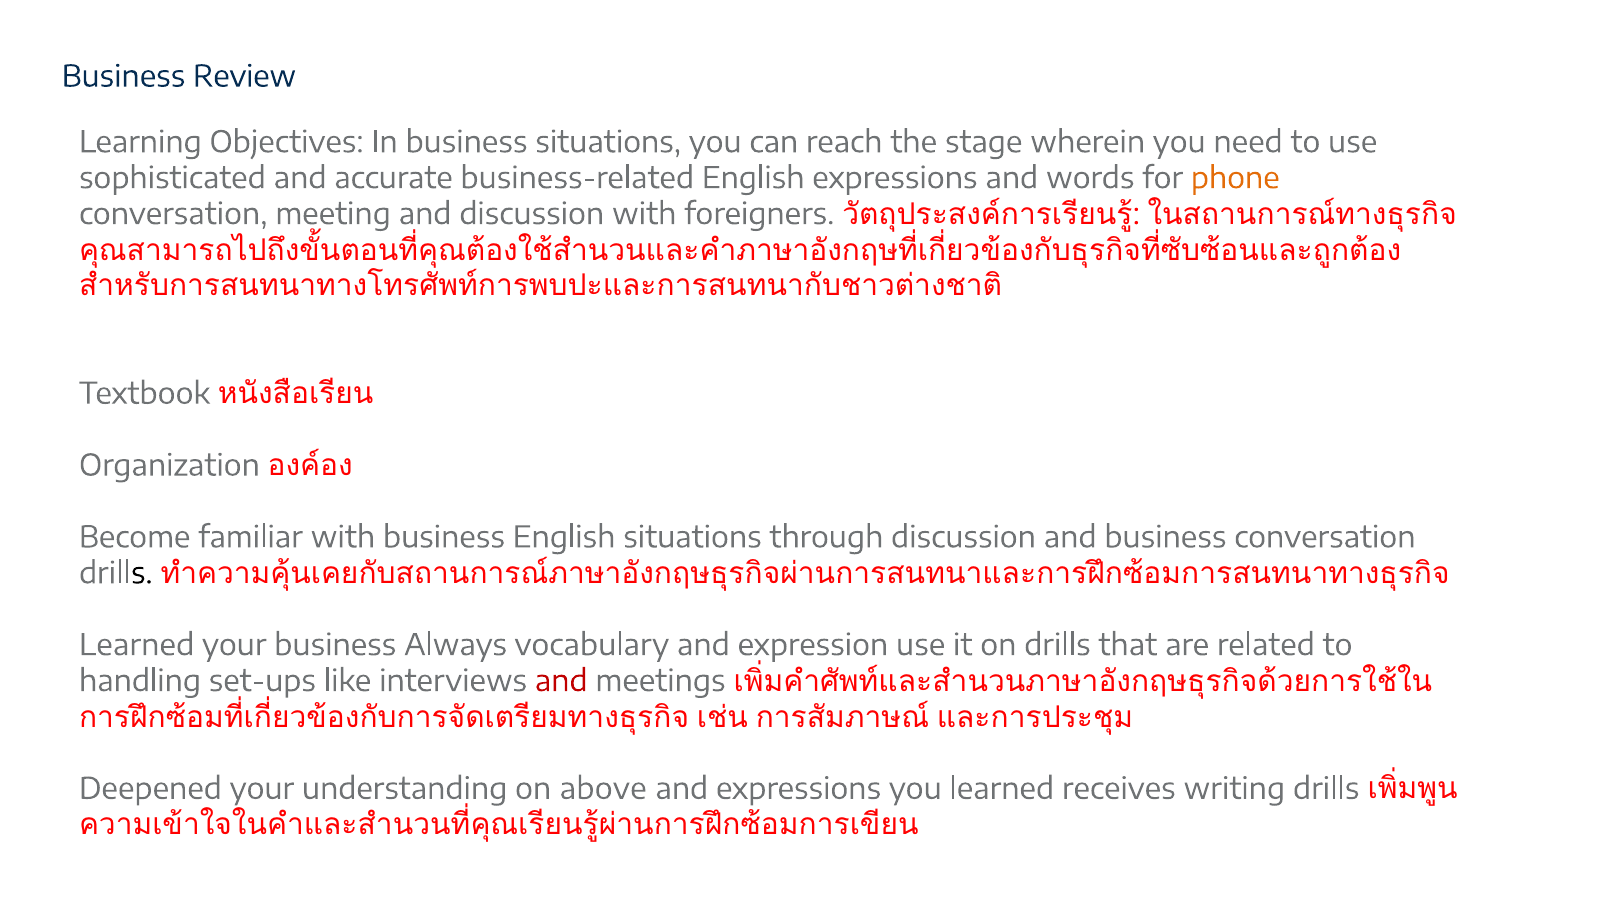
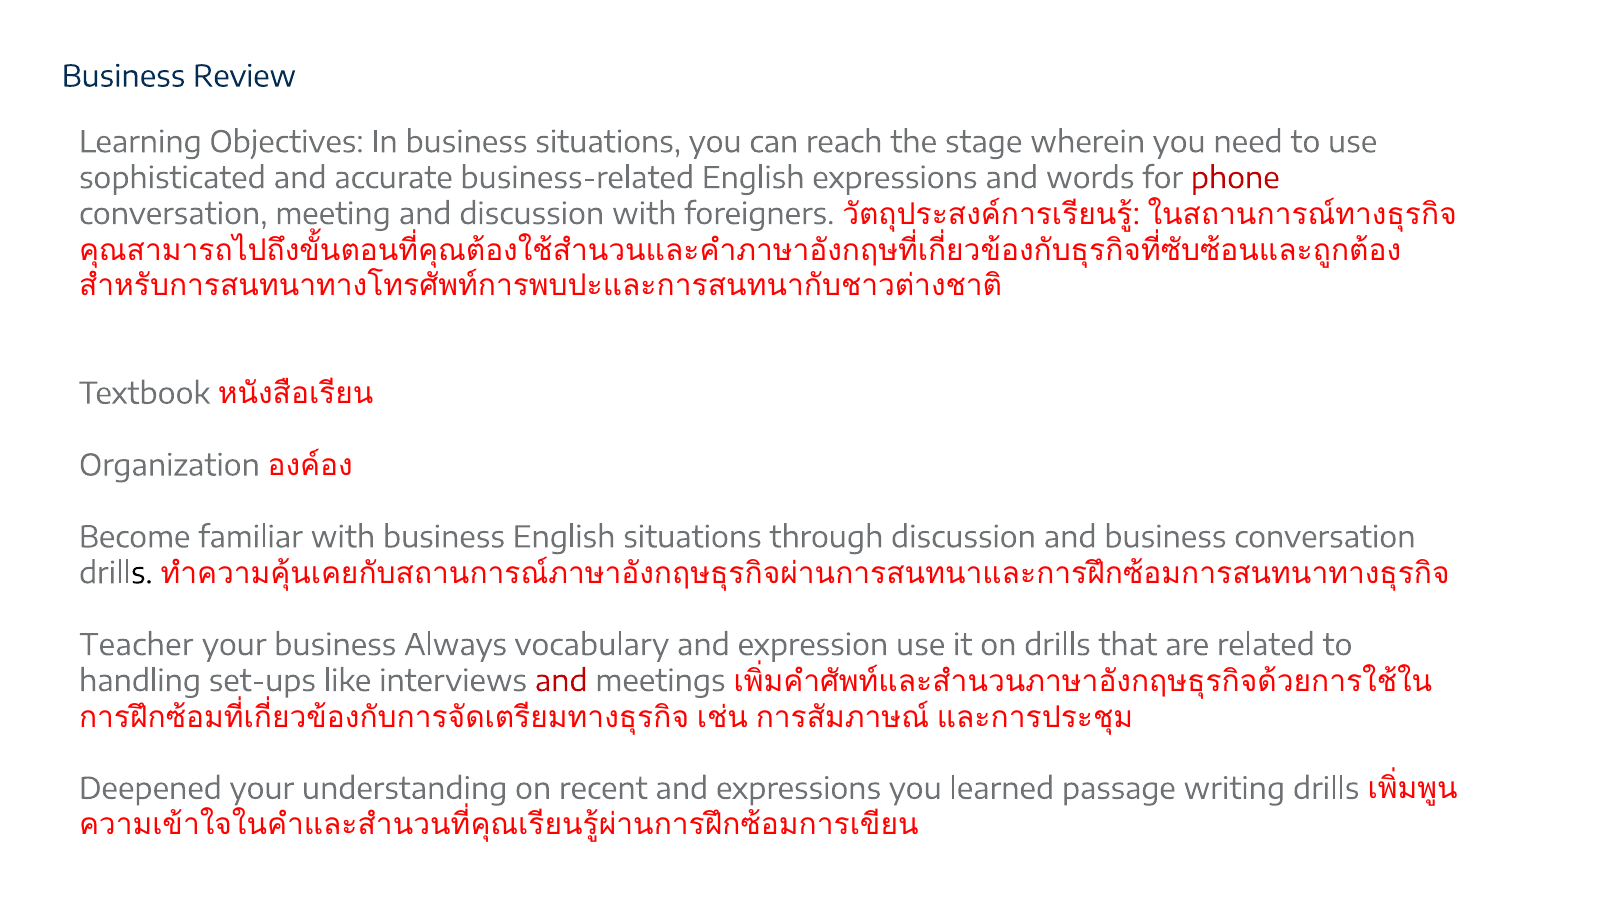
phone colour: orange -> red
Learned at (137, 646): Learned -> Teacher
above: above -> recent
receives: receives -> passage
